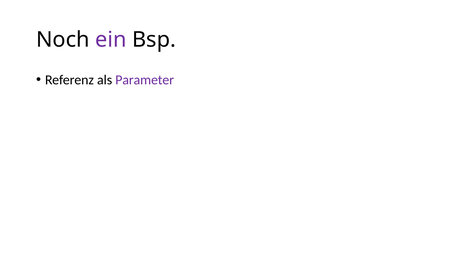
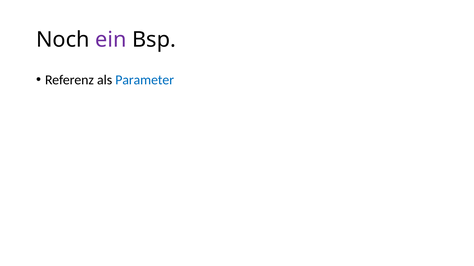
Parameter colour: purple -> blue
